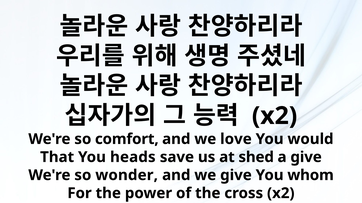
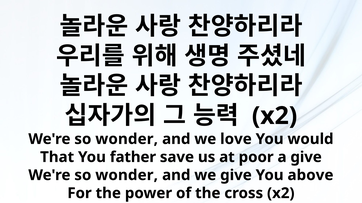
comfort at (127, 139): comfort -> wonder
heads: heads -> father
shed: shed -> poor
whom: whom -> above
